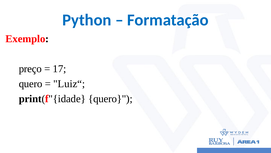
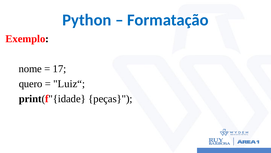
preço: preço -> nome
print(f"{idade quero: quero -> peças
